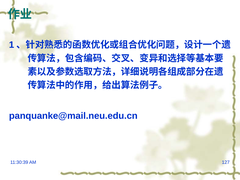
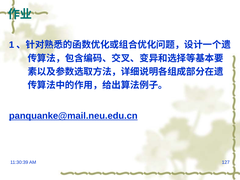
panquanke@mail.neu.edu.cn underline: none -> present
